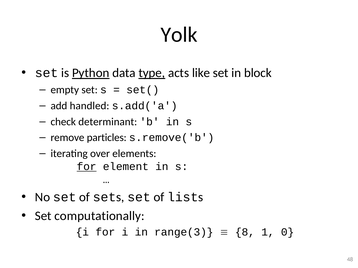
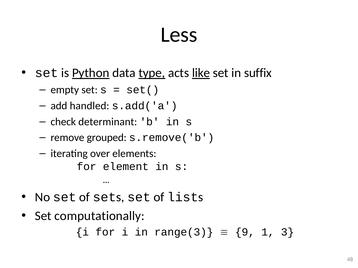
Yolk: Yolk -> Less
like underline: none -> present
block: block -> suffix
particles: particles -> grouped
for at (87, 167) underline: present -> none
8: 8 -> 9
0: 0 -> 3
